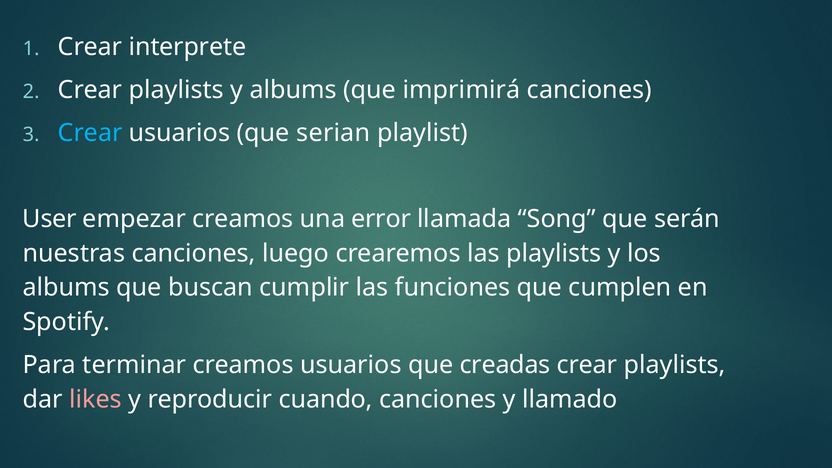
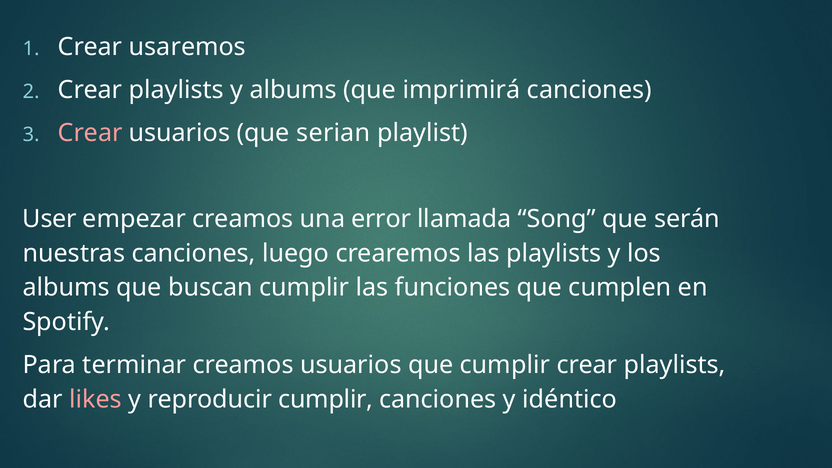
interprete: interprete -> usaremos
Crear at (90, 133) colour: light blue -> pink
que creadas: creadas -> cumplir
reproducir cuando: cuando -> cumplir
llamado: llamado -> idéntico
